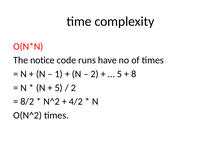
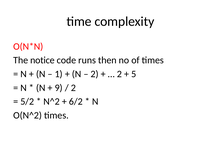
have: have -> then
5 at (119, 74): 5 -> 2
8: 8 -> 5
5 at (59, 88): 5 -> 9
8/2: 8/2 -> 5/2
4/2: 4/2 -> 6/2
